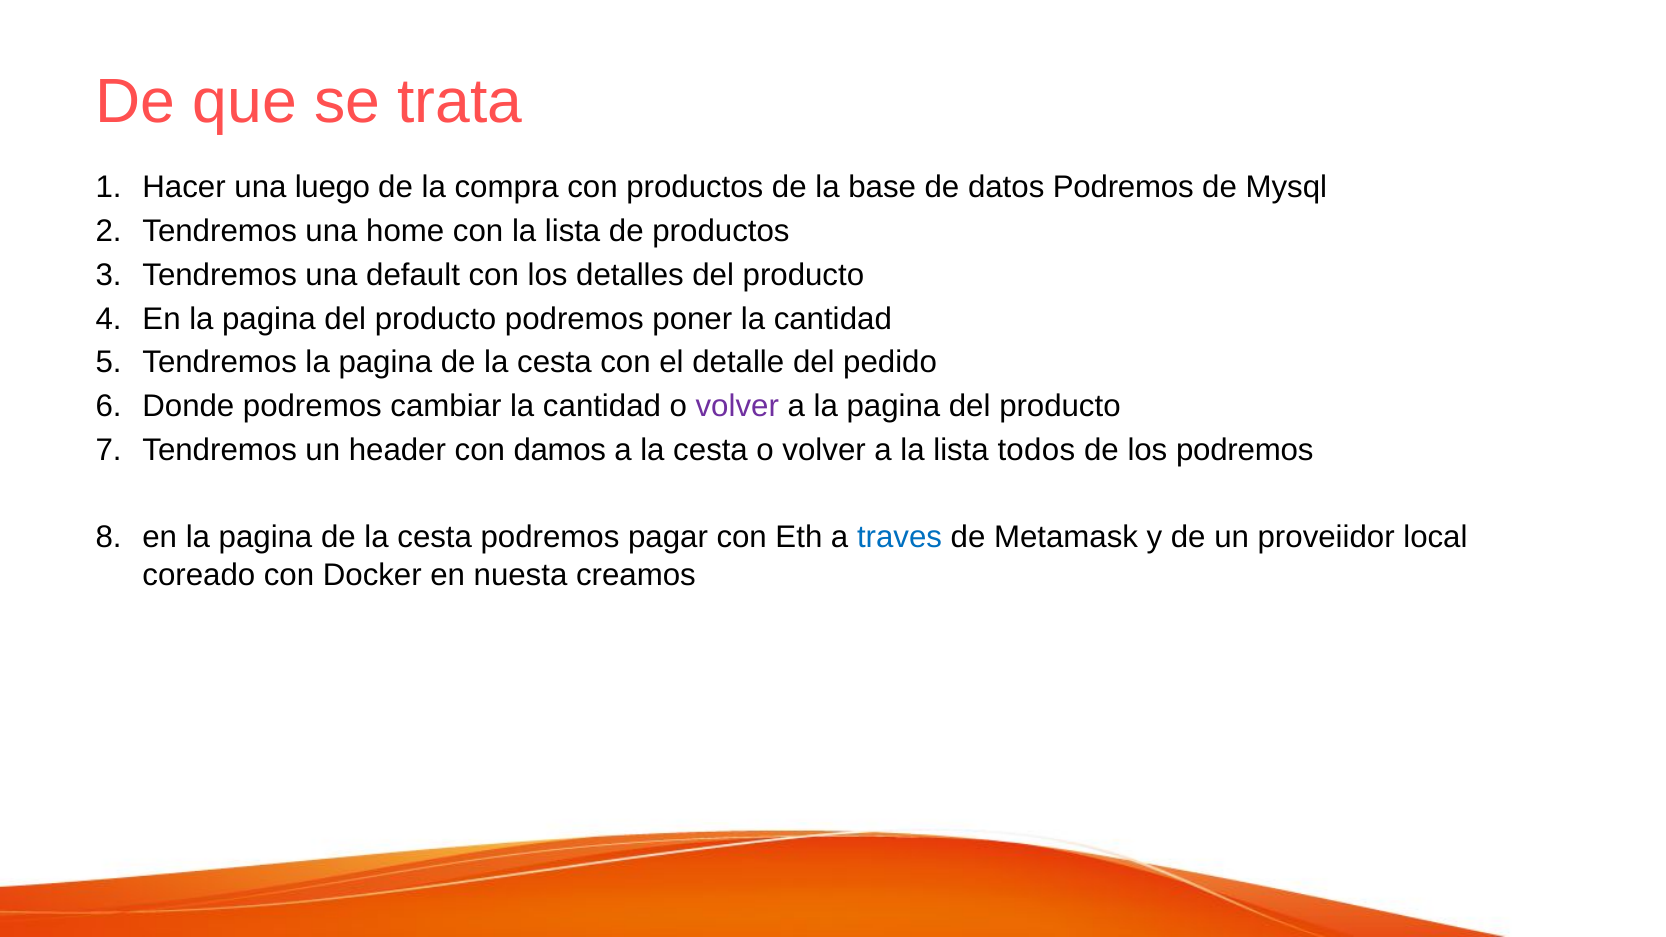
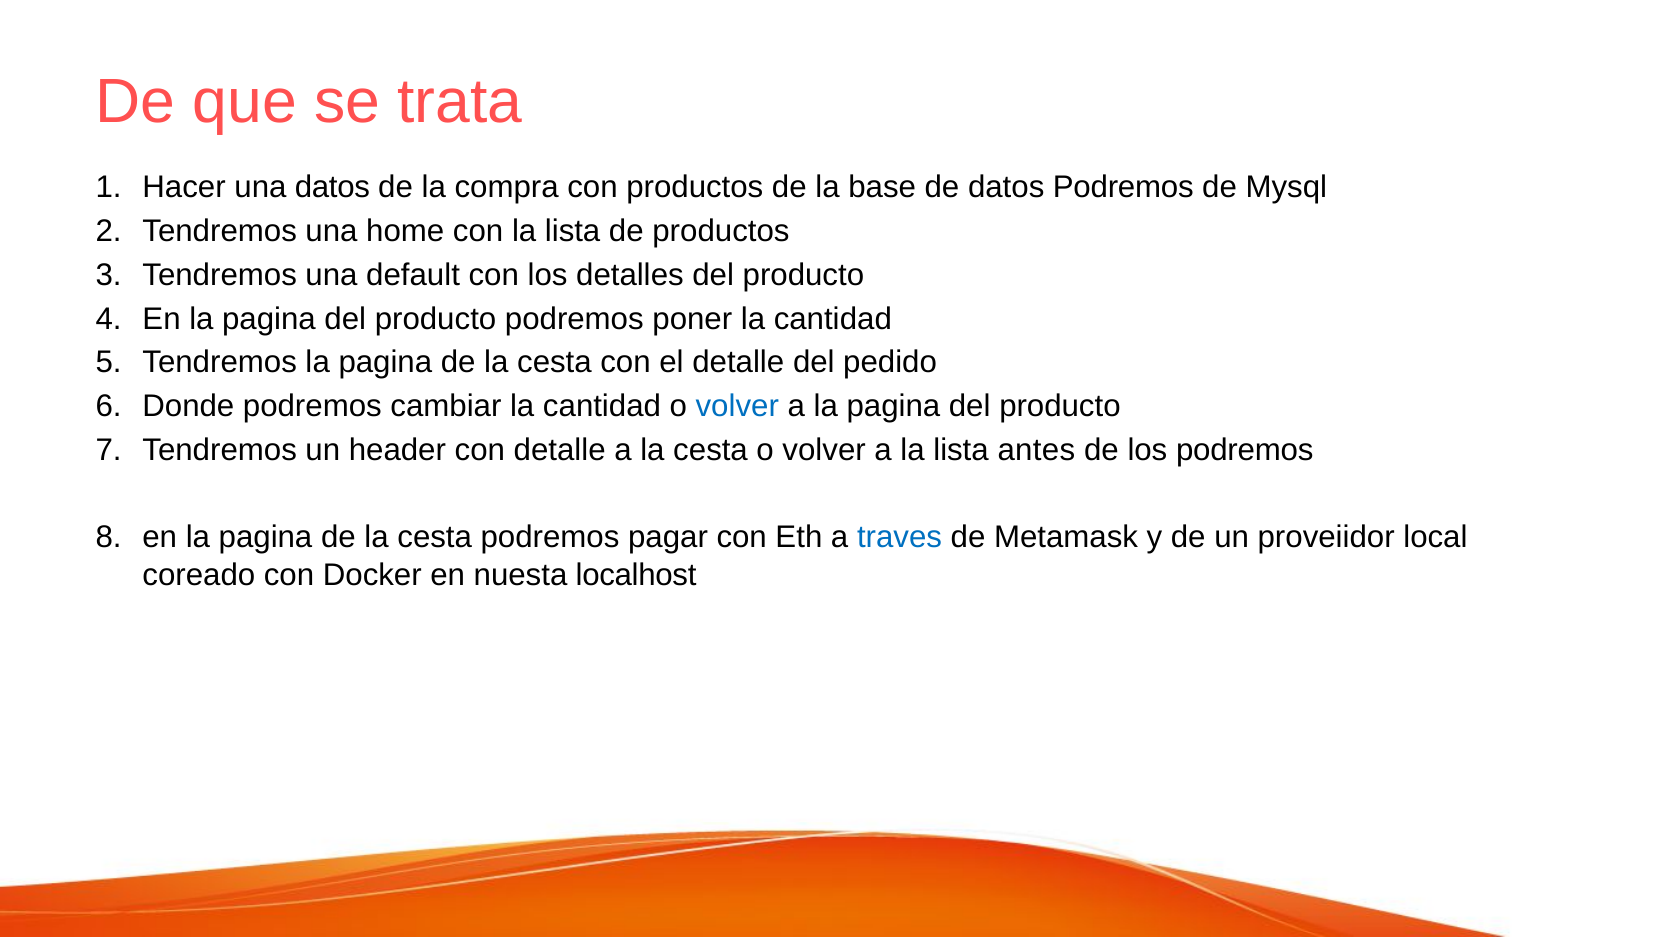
una luego: luego -> datos
volver at (737, 406) colour: purple -> blue
con damos: damos -> detalle
todos: todos -> antes
creamos: creamos -> localhost
